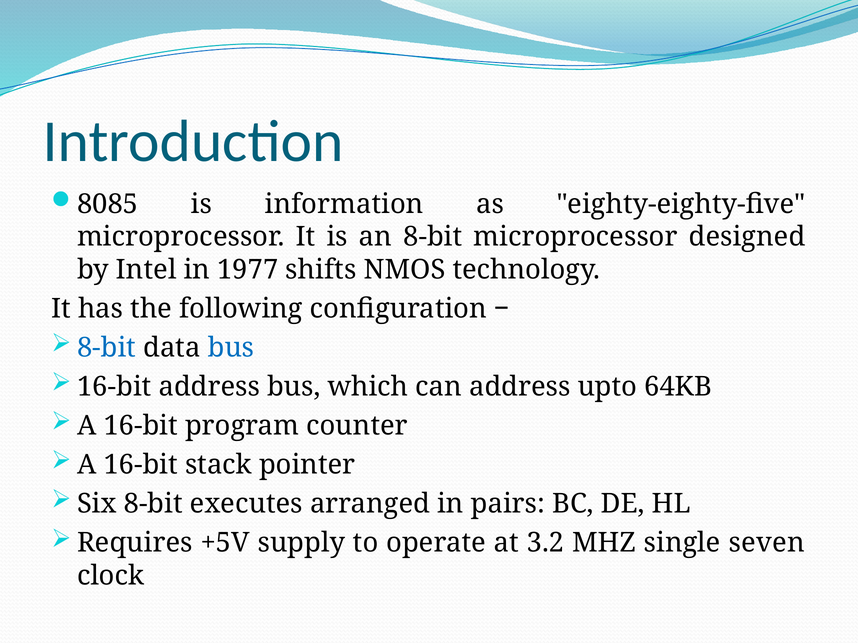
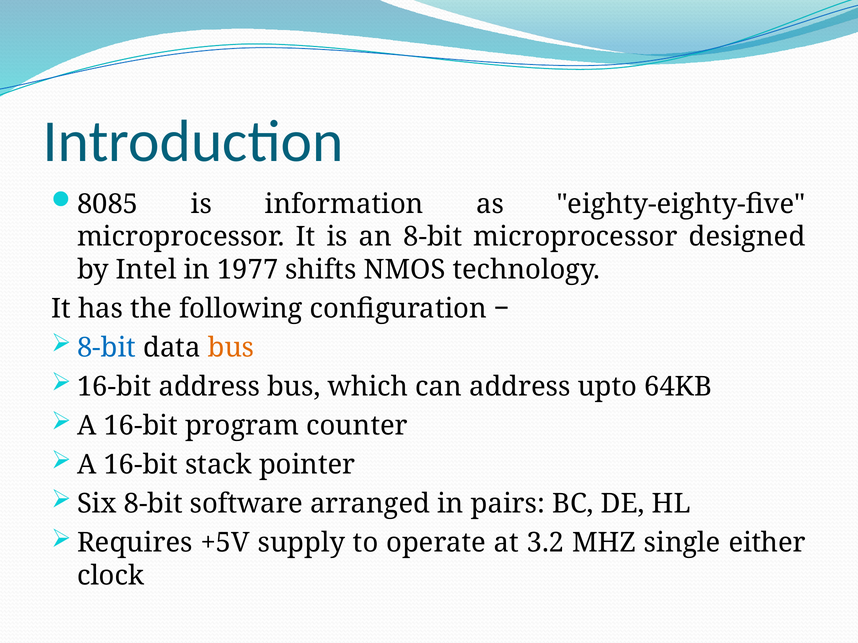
bus at (231, 348) colour: blue -> orange
executes: executes -> software
seven: seven -> either
